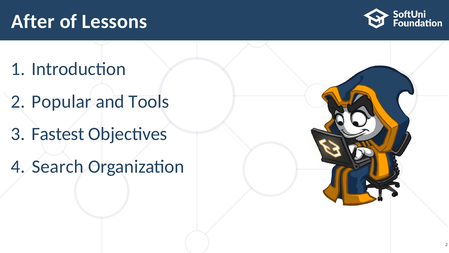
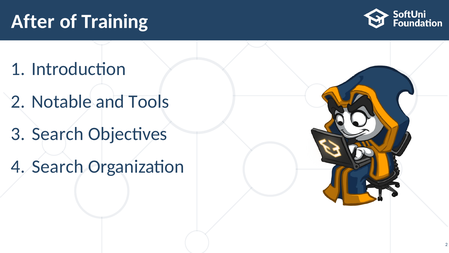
Lessons: Lessons -> Training
Popular: Popular -> Notable
Fastest at (58, 134): Fastest -> Search
